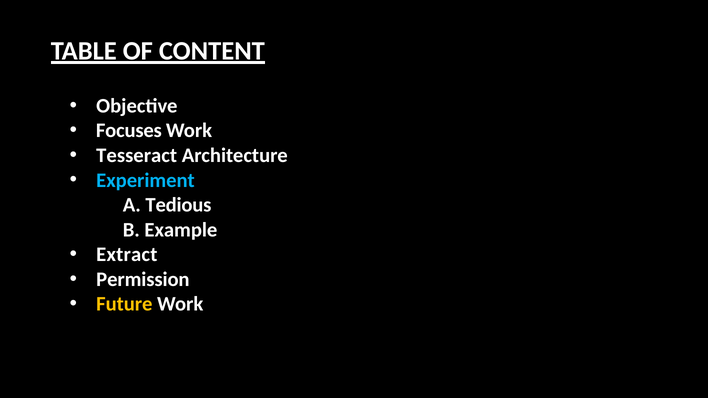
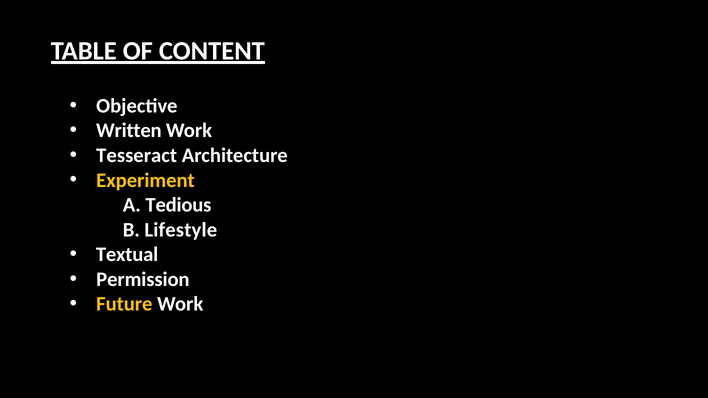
Focuses: Focuses -> Written
Experiment colour: light blue -> yellow
Example: Example -> Lifestyle
Extract: Extract -> Textual
